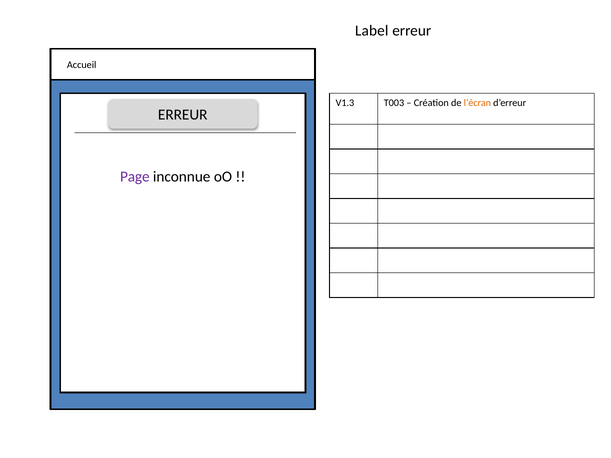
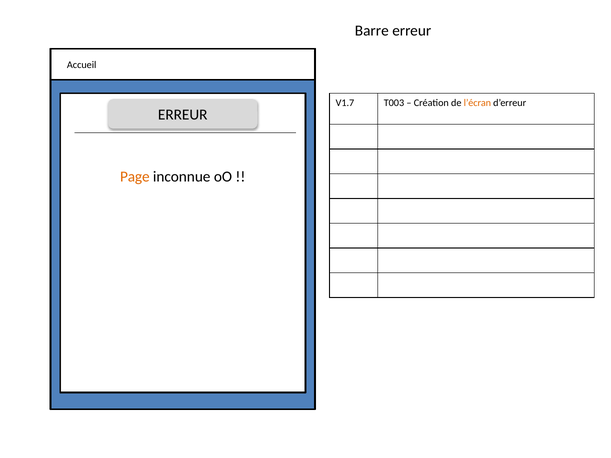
Label: Label -> Barre
V1.3: V1.3 -> V1.7
Page colour: purple -> orange
